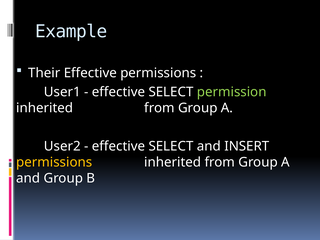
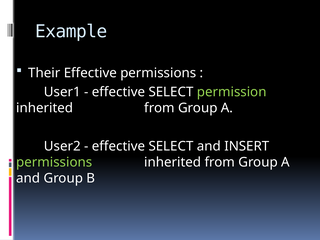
permissions at (54, 162) colour: yellow -> light green
